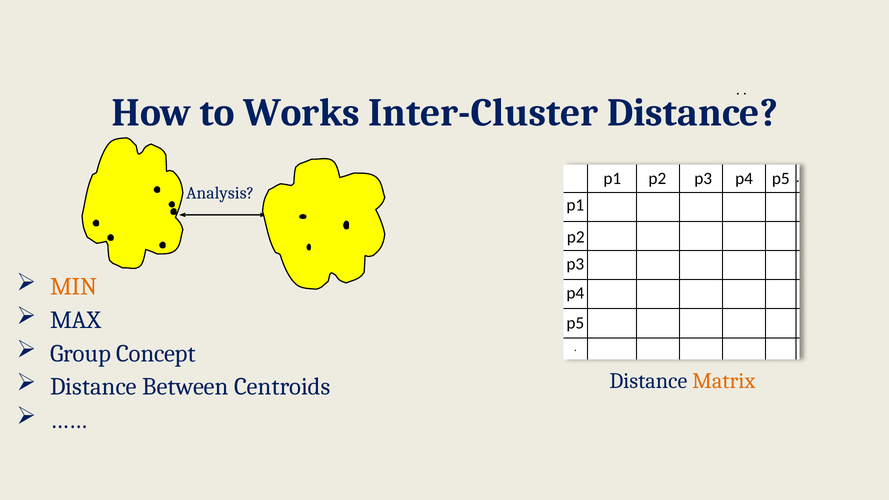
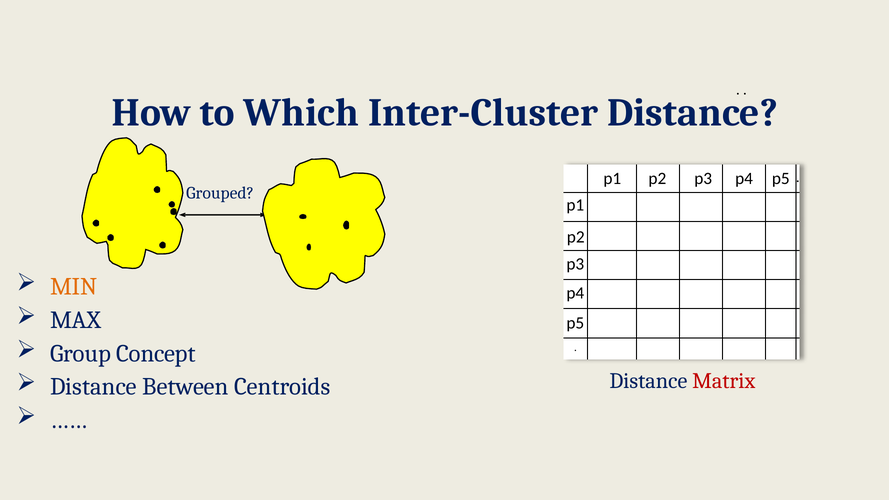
Works: Works -> Which
Analysis: Analysis -> Grouped
Matrix colour: orange -> red
